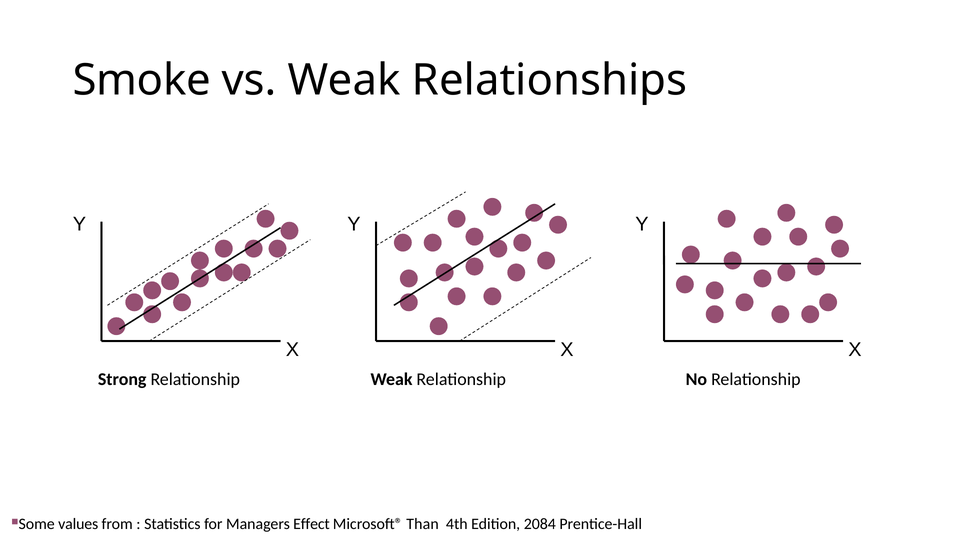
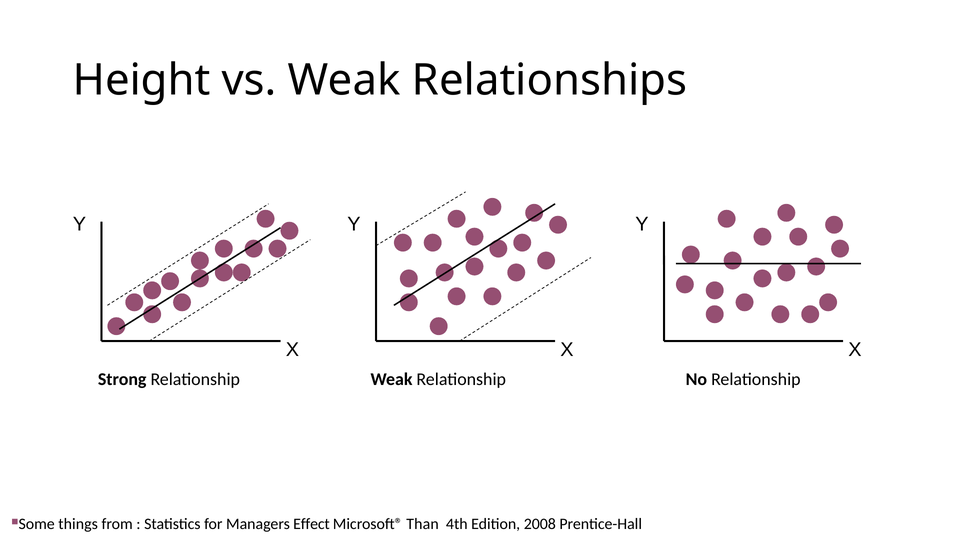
Smoke: Smoke -> Height
values: values -> things
2084: 2084 -> 2008
